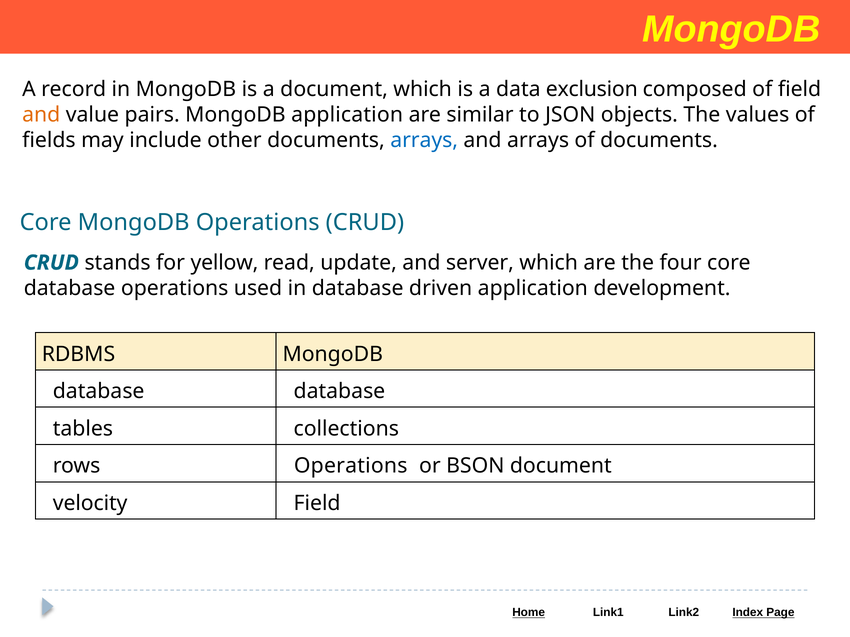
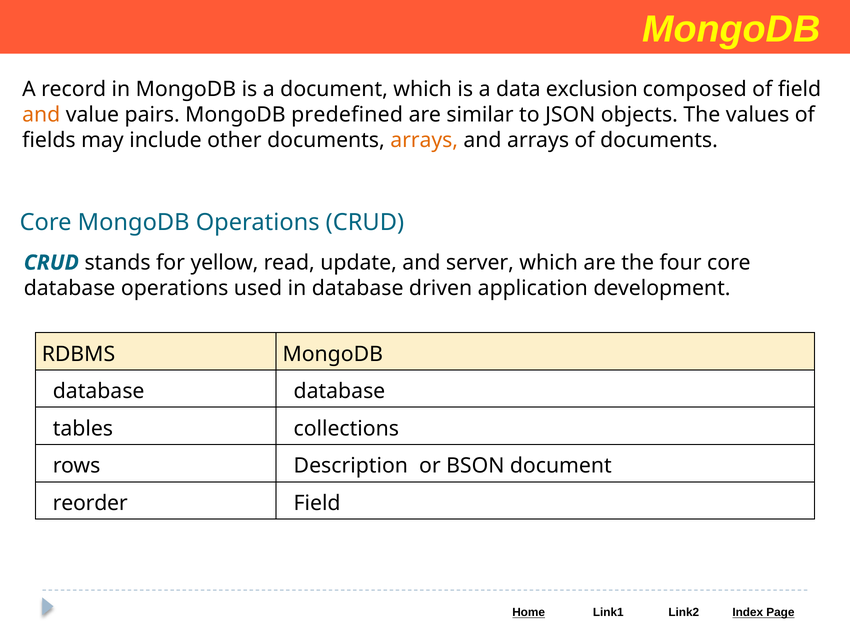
MongoDB application: application -> predefined
arrays at (424, 140) colour: blue -> orange
rows Operations: Operations -> Description
velocity: velocity -> reorder
